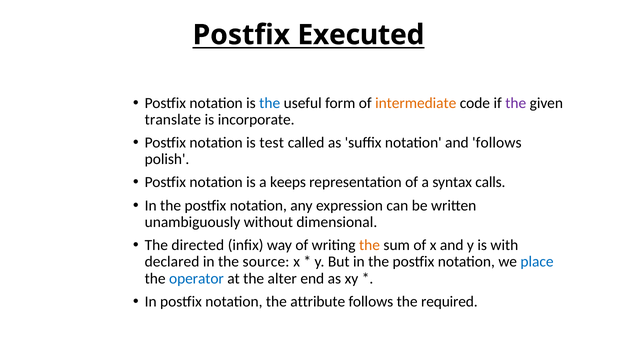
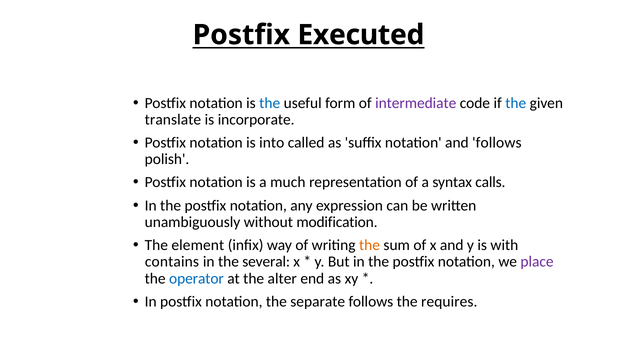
intermediate colour: orange -> purple
the at (516, 103) colour: purple -> blue
test: test -> into
keeps: keeps -> much
dimensional: dimensional -> modification
directed: directed -> element
declared: declared -> contains
source: source -> several
place colour: blue -> purple
attribute: attribute -> separate
required: required -> requires
